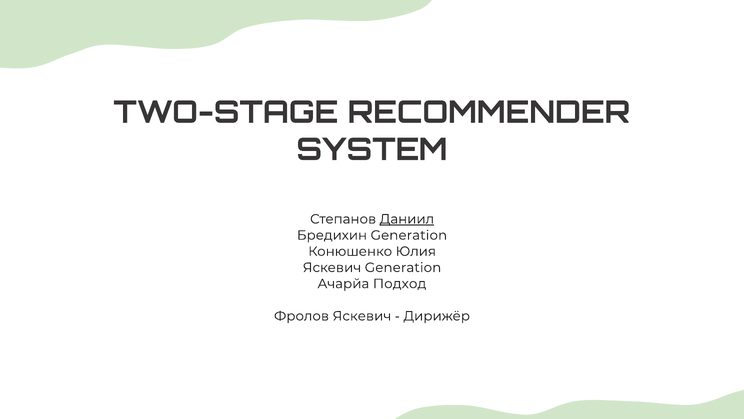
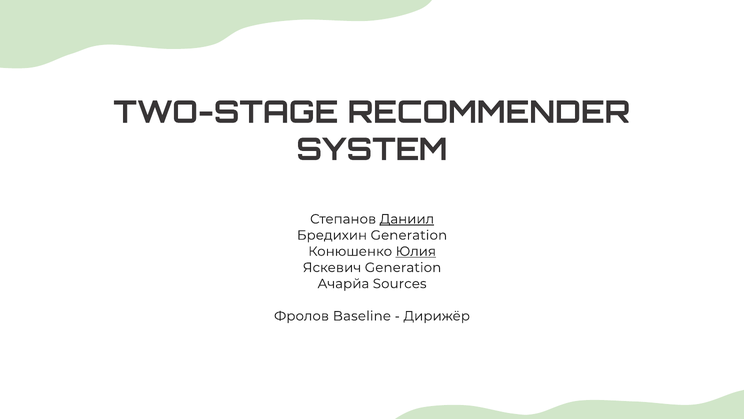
Юлия underline: none -> present
Подход: Подход -> Sources
Фролов Яскевич: Яскевич -> Baseline
